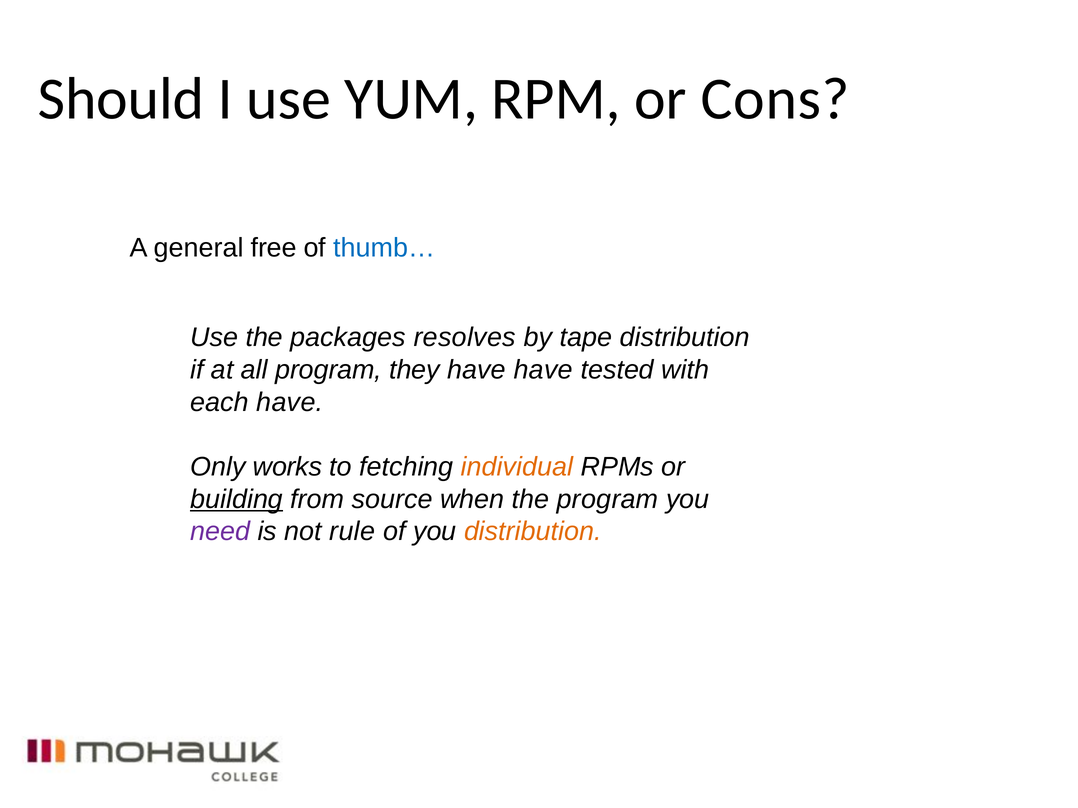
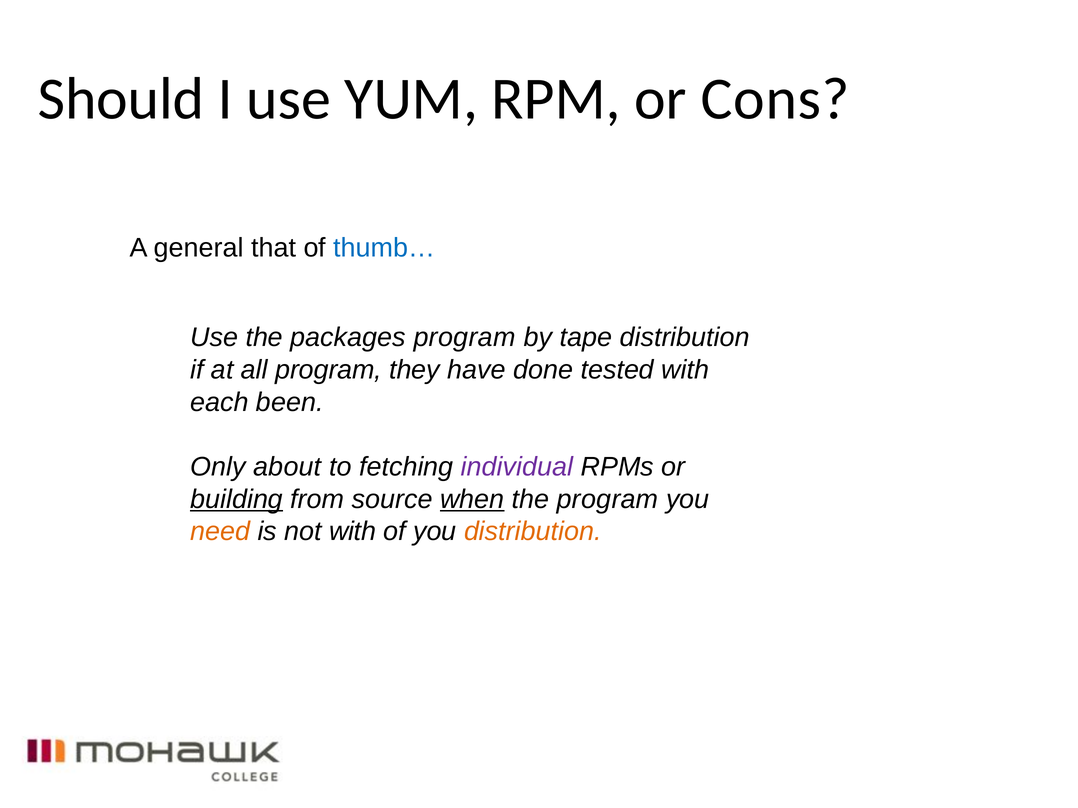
free: free -> that
packages resolves: resolves -> program
have have: have -> done
each have: have -> been
works: works -> about
individual colour: orange -> purple
when underline: none -> present
need colour: purple -> orange
not rule: rule -> with
